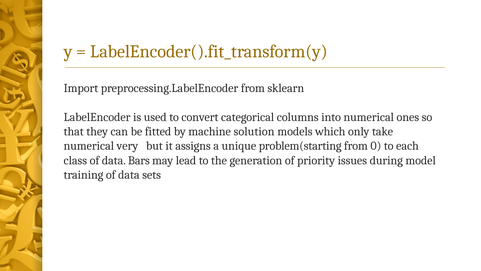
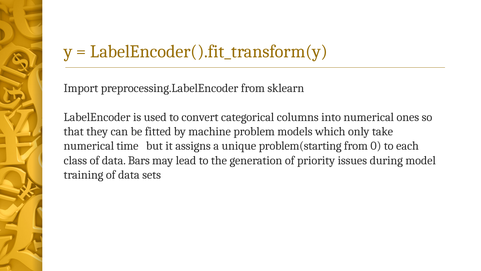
solution: solution -> problem
very: very -> time
